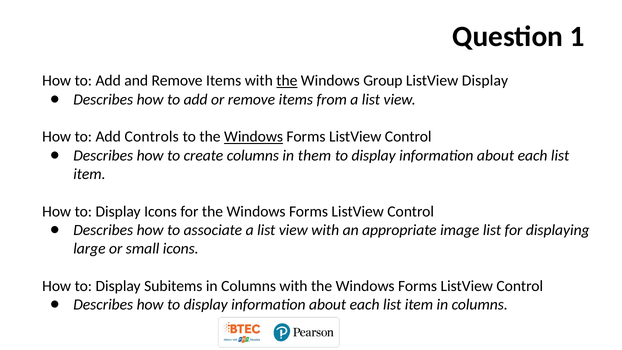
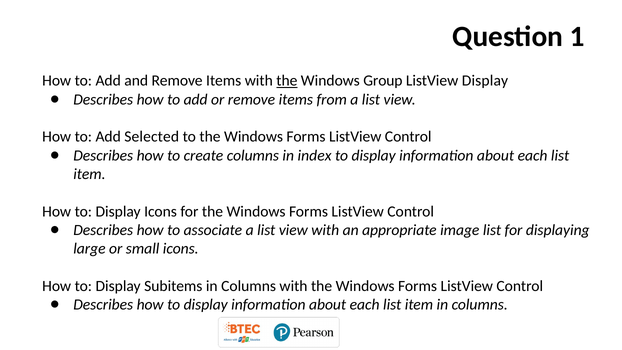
Controls: Controls -> Selected
Windows at (254, 137) underline: present -> none
them: them -> index
